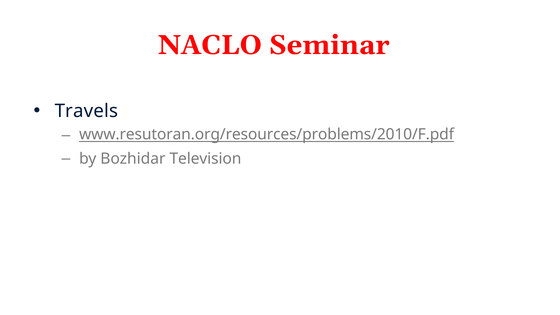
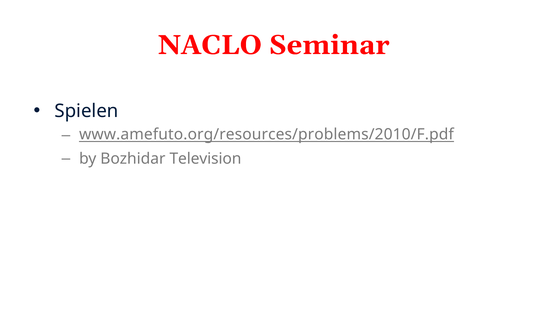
Travels: Travels -> Spielen
www.resutoran.org/resources/problems/2010/F.pdf: www.resutoran.org/resources/problems/2010/F.pdf -> www.amefuto.org/resources/problems/2010/F.pdf
